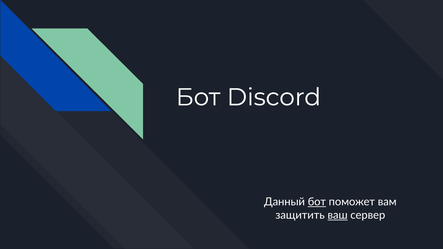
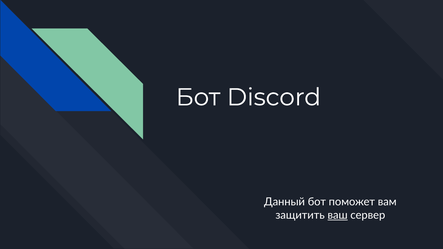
бот at (317, 202) underline: present -> none
